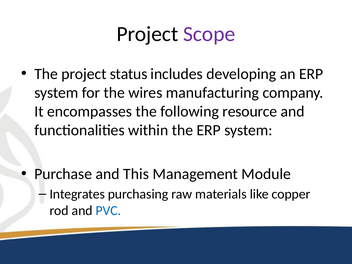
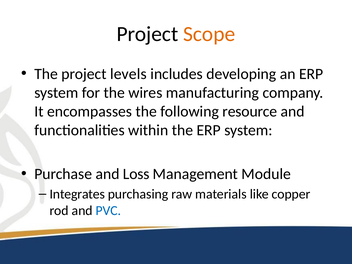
Scope colour: purple -> orange
status: status -> levels
This: This -> Loss
